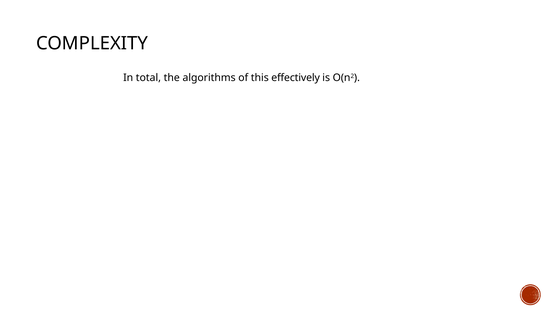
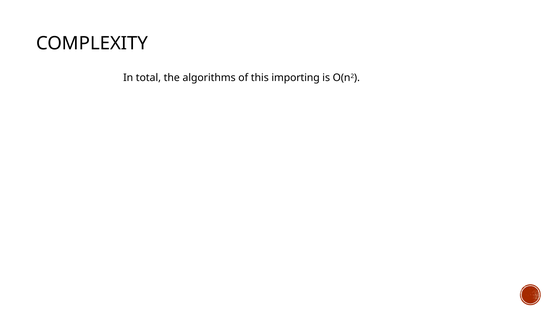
effectively: effectively -> importing
